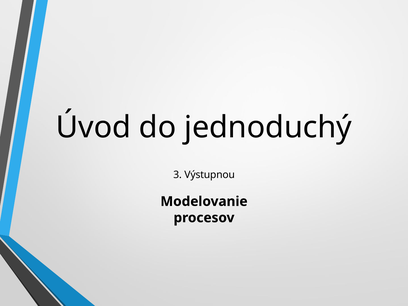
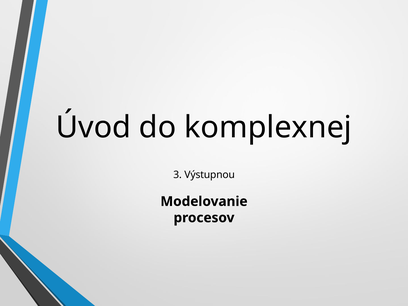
jednoduchý: jednoduchý -> komplexnej
